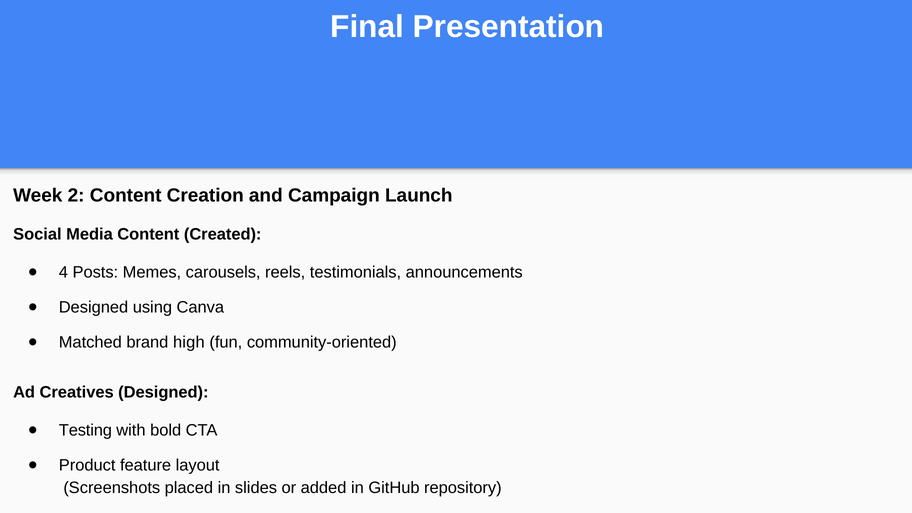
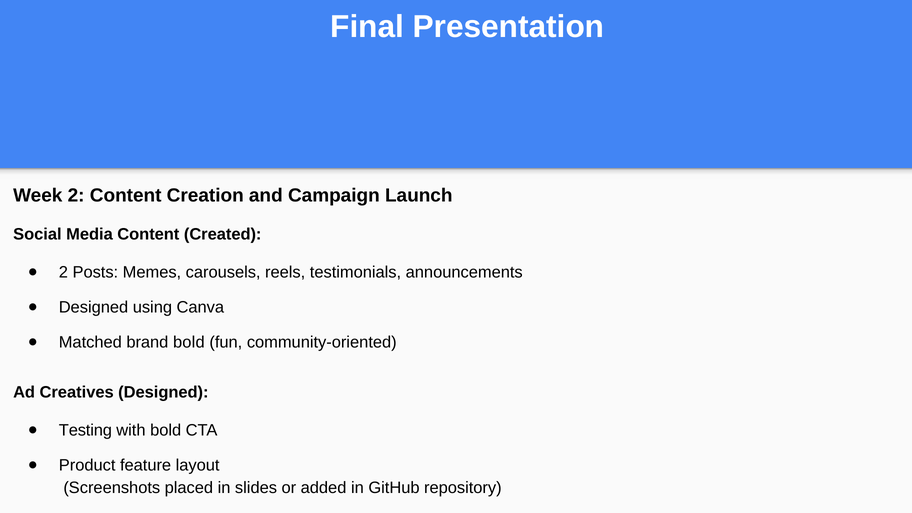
4 at (63, 272): 4 -> 2
brand high: high -> bold
